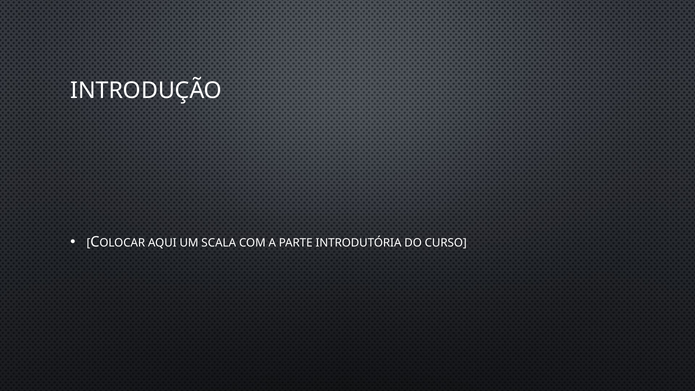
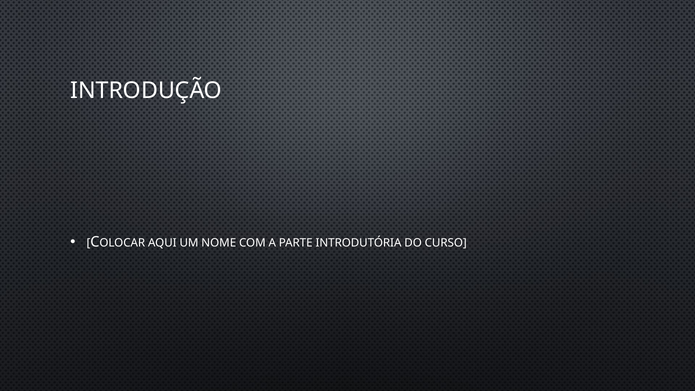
SCALA: SCALA -> NOME
